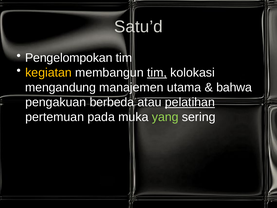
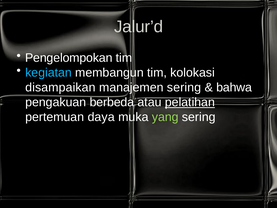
Satu’d: Satu’d -> Jalur’d
kegiatan colour: yellow -> light blue
tim at (157, 73) underline: present -> none
mengandung: mengandung -> disampaikan
manajemen utama: utama -> sering
pada: pada -> daya
